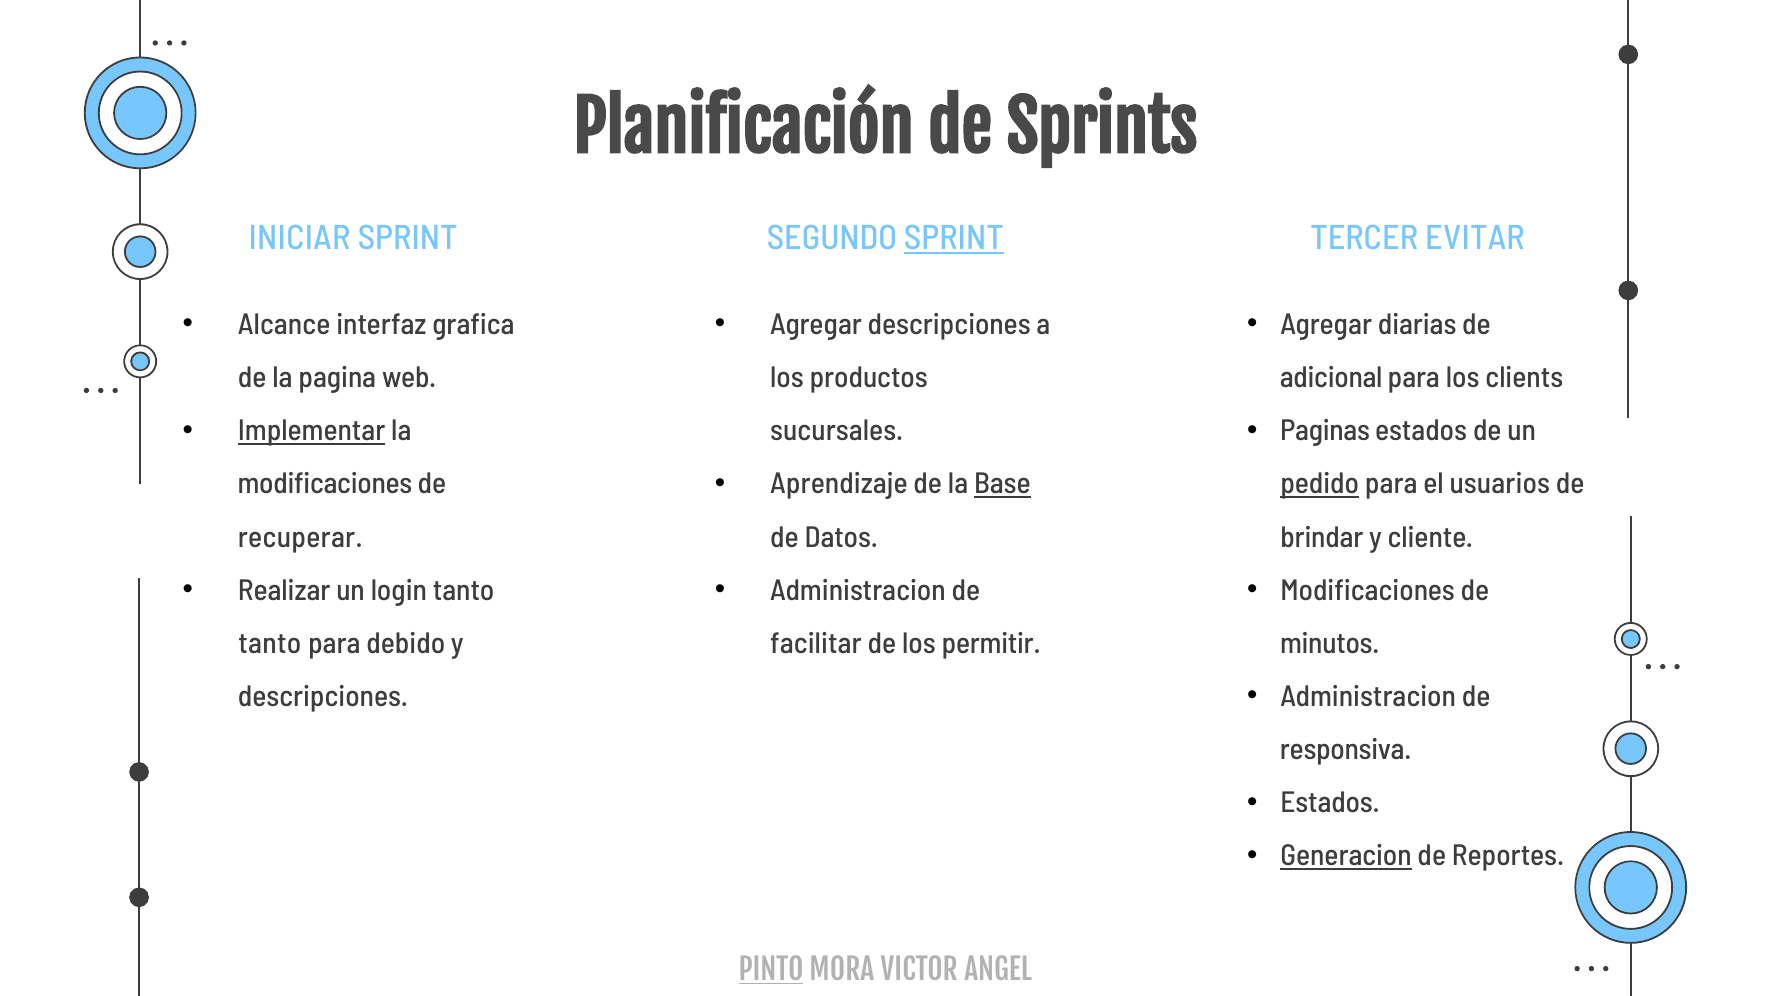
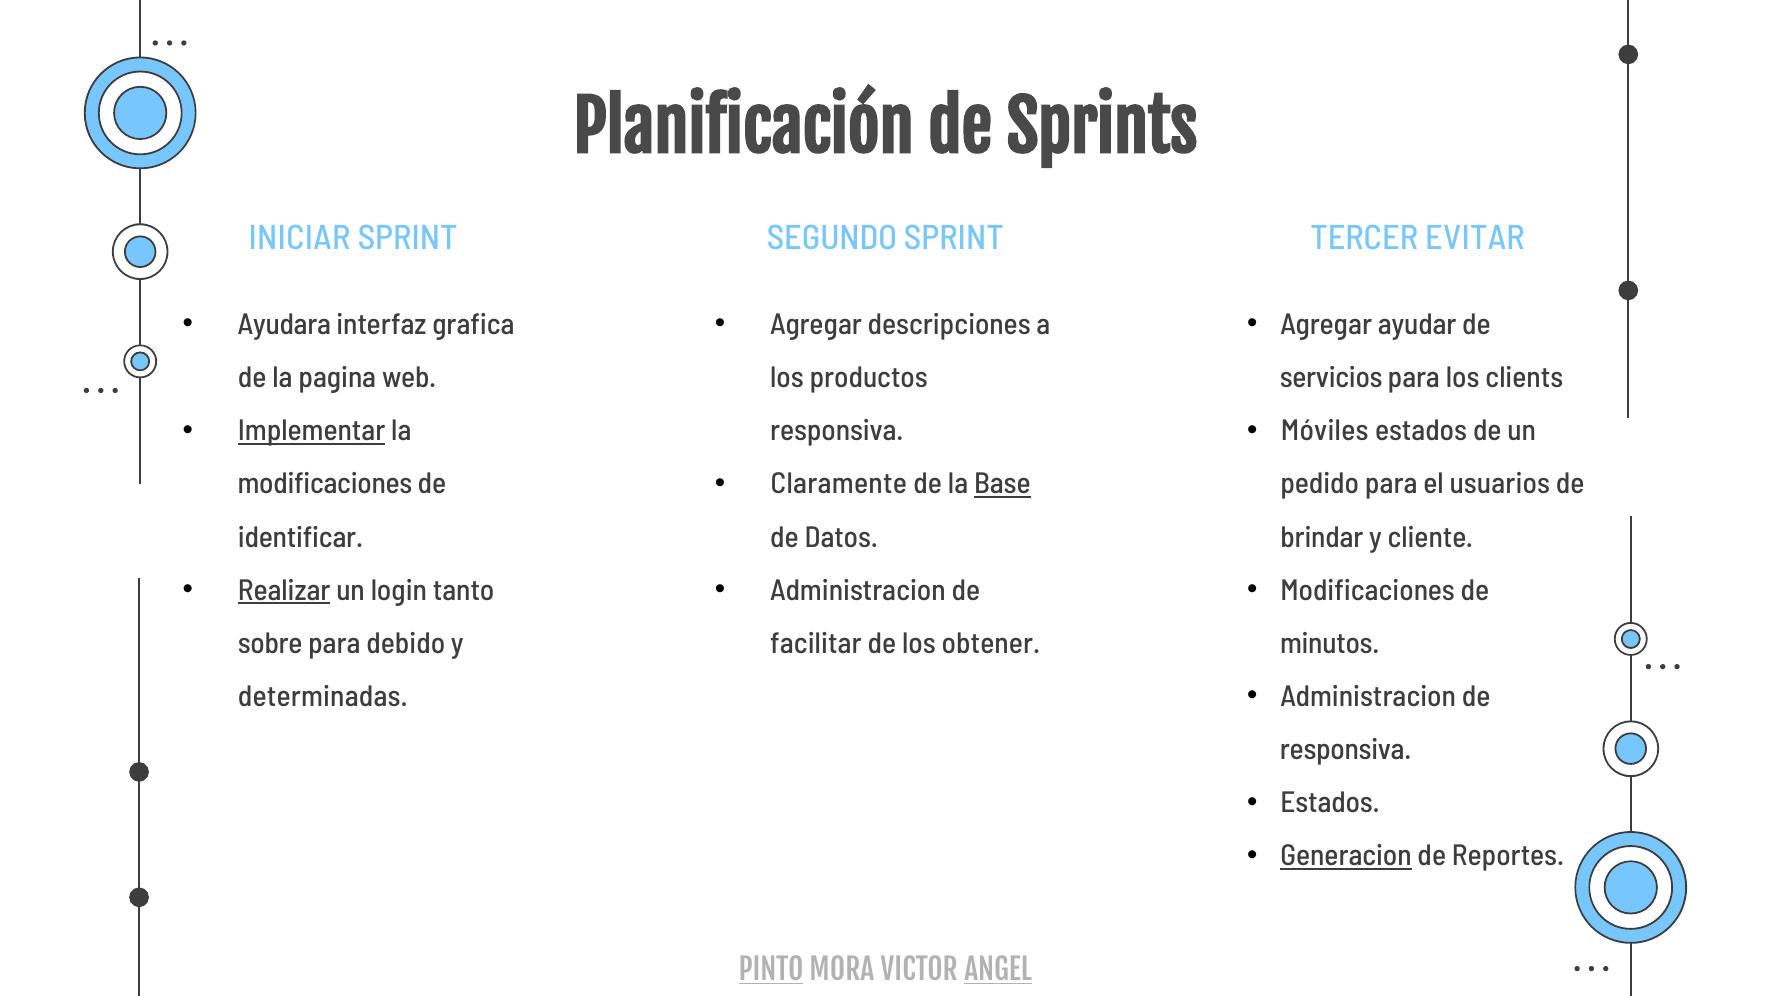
SPRINT at (954, 239) underline: present -> none
Alcance: Alcance -> Ayudara
diarias: diarias -> ayudar
adicional: adicional -> servicios
Paginas: Paginas -> Móviles
sucursales at (837, 431): sucursales -> responsiva
Aprendizaje: Aprendizaje -> Claramente
pedido underline: present -> none
recuperar: recuperar -> identificar
Realizar underline: none -> present
tanto at (270, 644): tanto -> sobre
permitir: permitir -> obtener
descripciones at (323, 697): descripciones -> determinadas
ANGEL underline: none -> present
